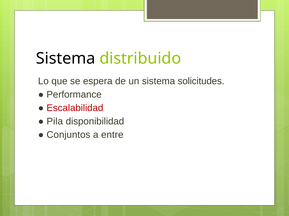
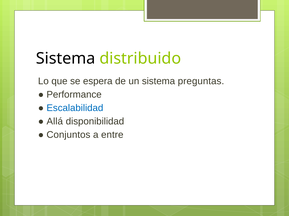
solicitudes: solicitudes -> preguntas
Escalabilidad colour: red -> blue
Pila: Pila -> Allá
